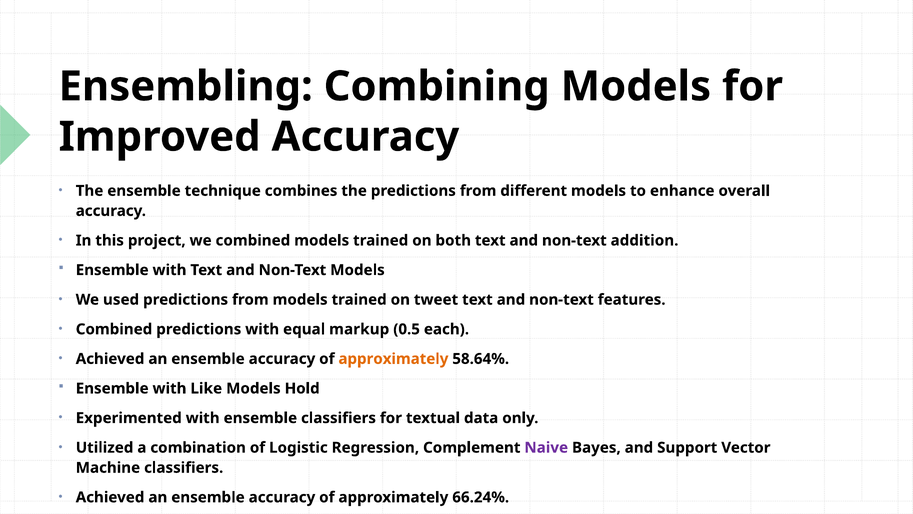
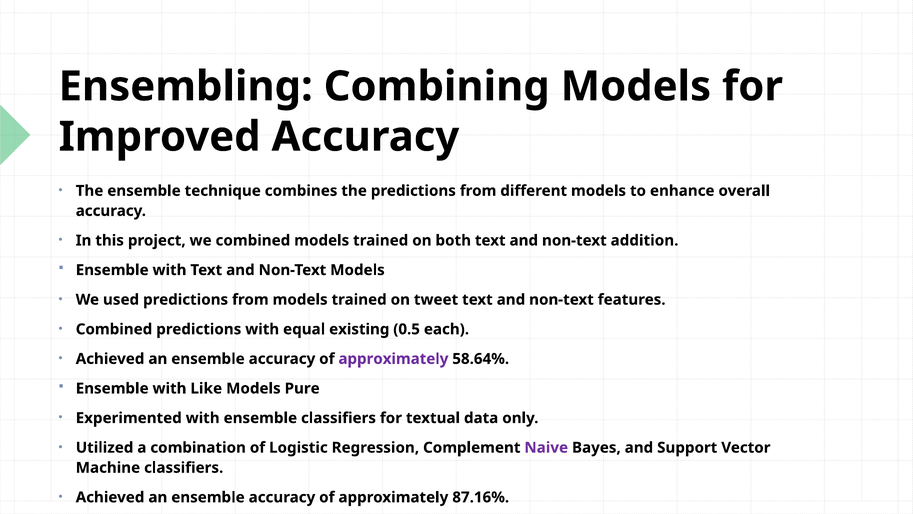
markup: markup -> existing
approximately at (393, 359) colour: orange -> purple
Hold: Hold -> Pure
66.24%: 66.24% -> 87.16%
